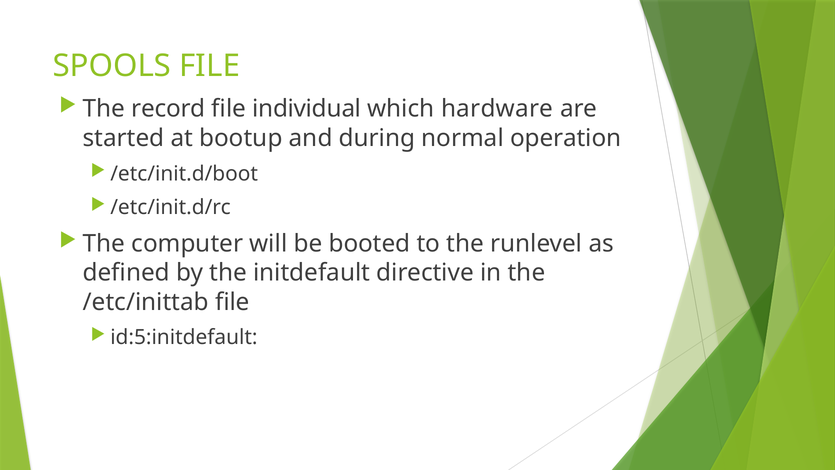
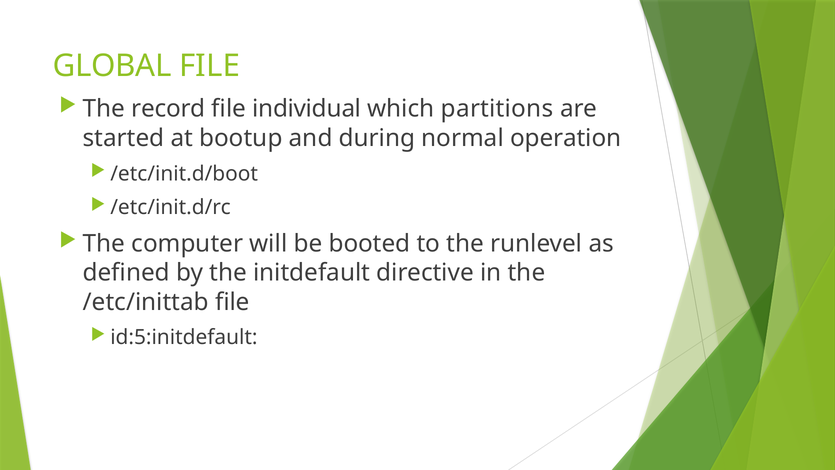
SPOOLS: SPOOLS -> GLOBAL
hardware: hardware -> partitions
